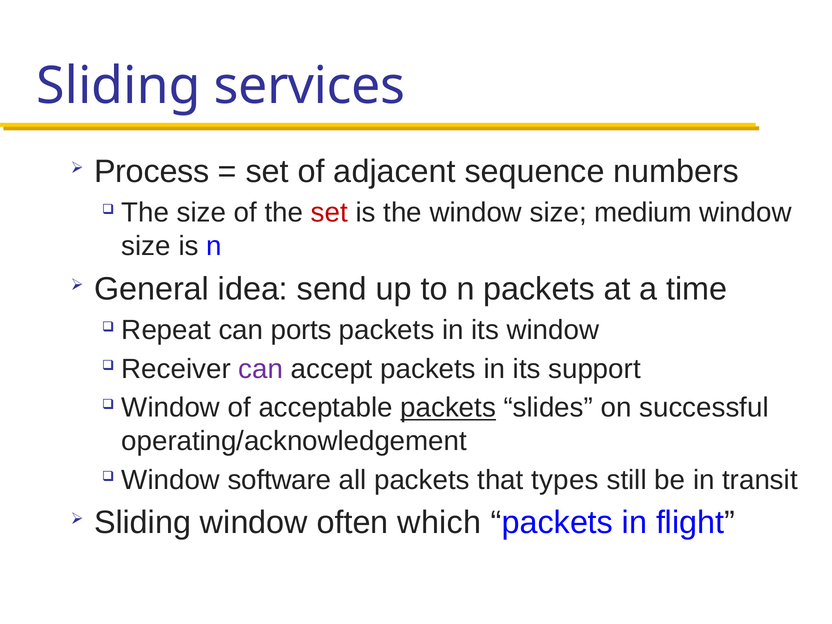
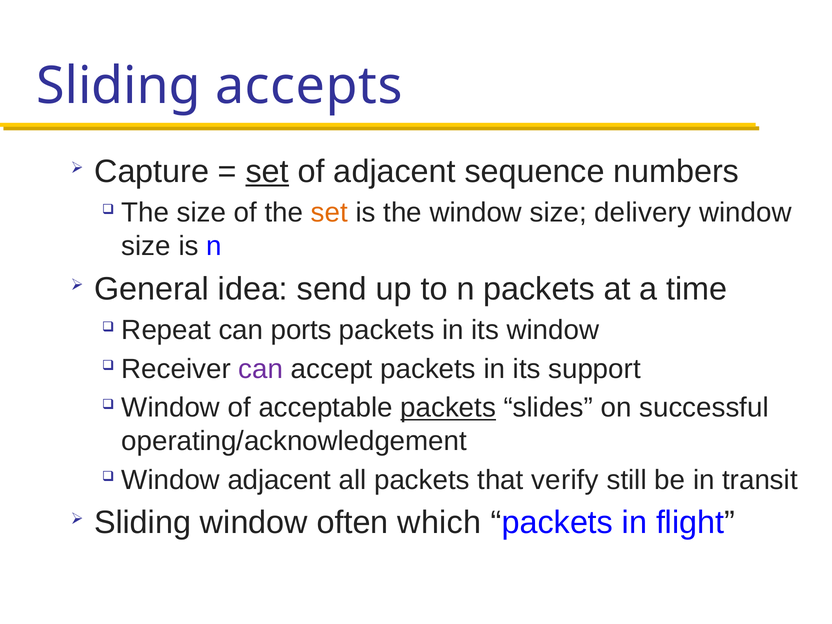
services: services -> accepts
Process: Process -> Capture
set at (267, 171) underline: none -> present
set at (329, 213) colour: red -> orange
medium: medium -> delivery
Window software: software -> adjacent
types: types -> verify
